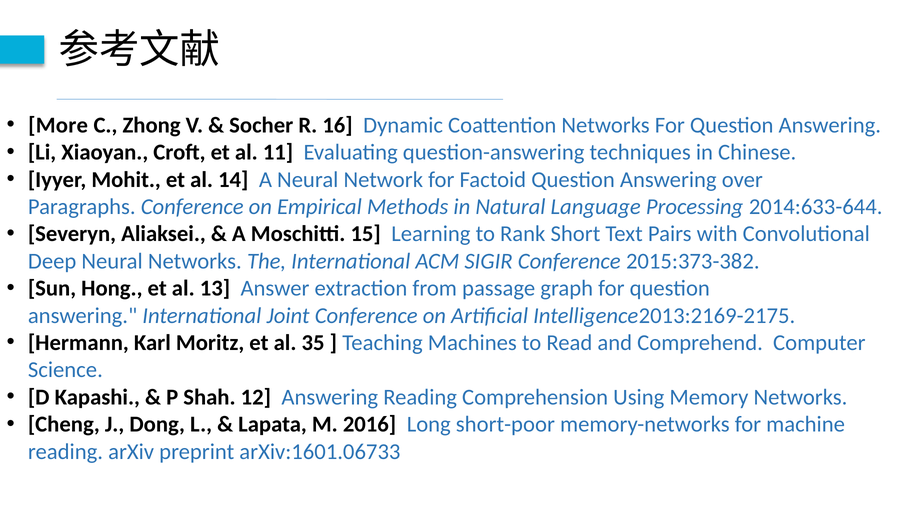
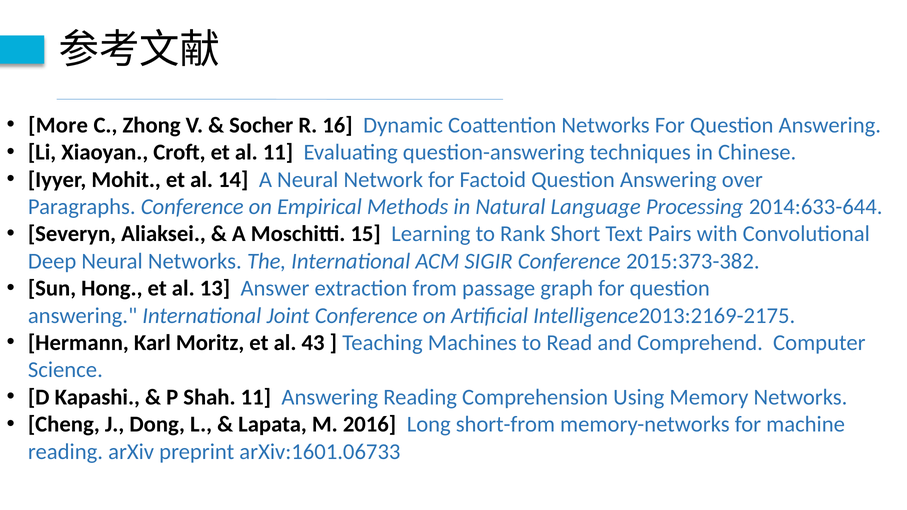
35: 35 -> 43
Shah 12: 12 -> 11
short-poor: short-poor -> short-from
